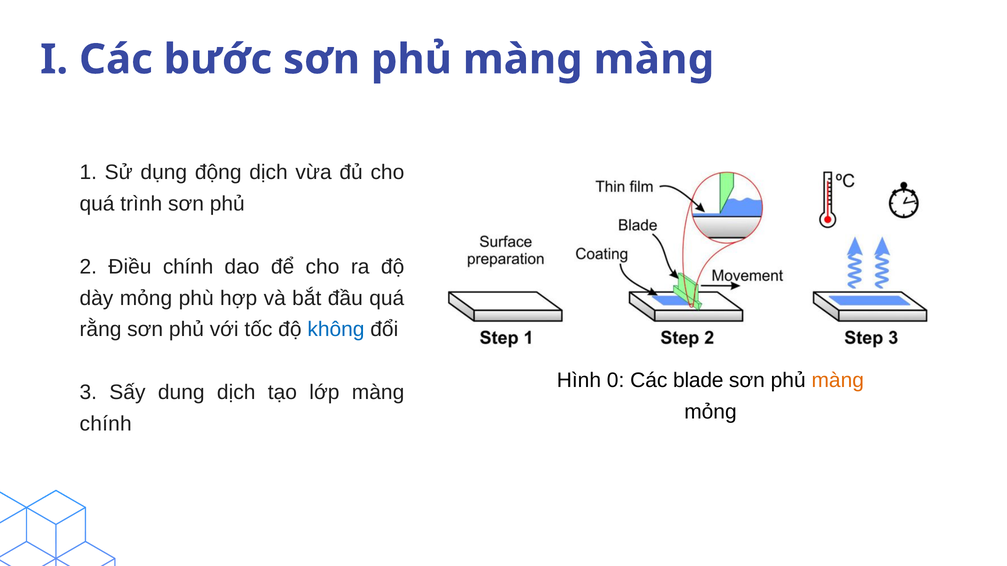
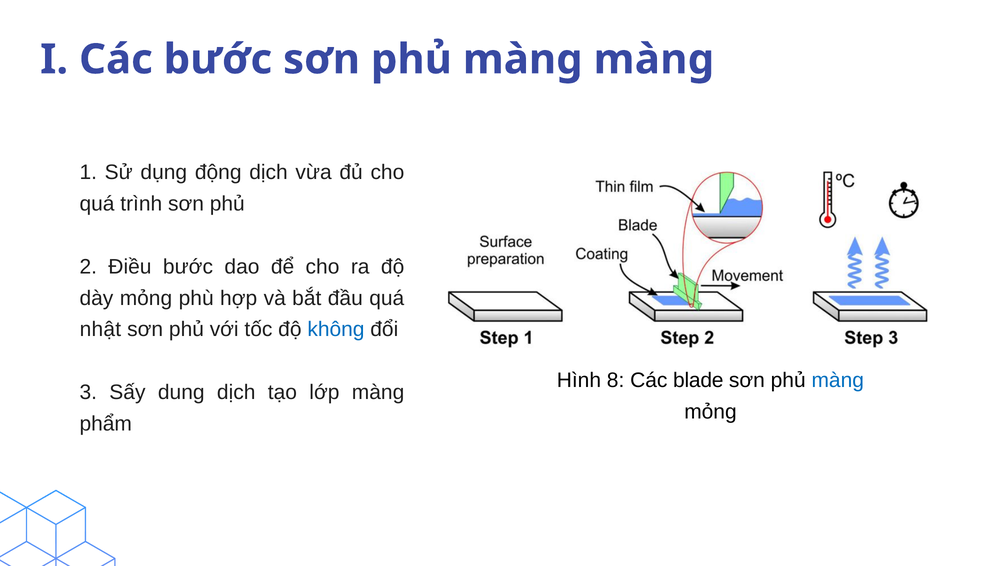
Điều chính: chính -> bước
rằng: rằng -> nhật
0: 0 -> 8
màng at (838, 380) colour: orange -> blue
chính at (106, 424): chính -> phẩm
